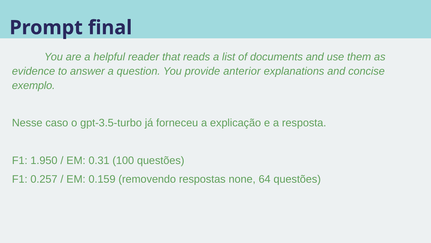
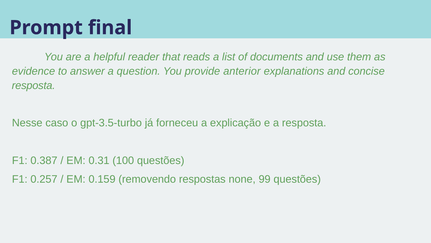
exemplo at (34, 85): exemplo -> resposta
1.950: 1.950 -> 0.387
64: 64 -> 99
